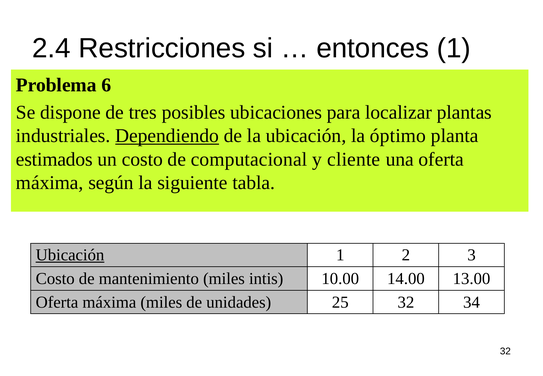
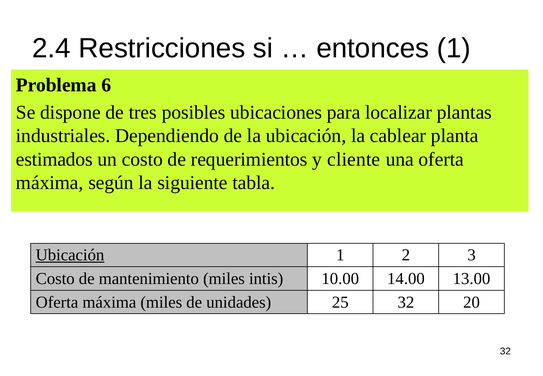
Dependiendo underline: present -> none
óptimo: óptimo -> cablear
computacional: computacional -> requerimientos
34: 34 -> 20
